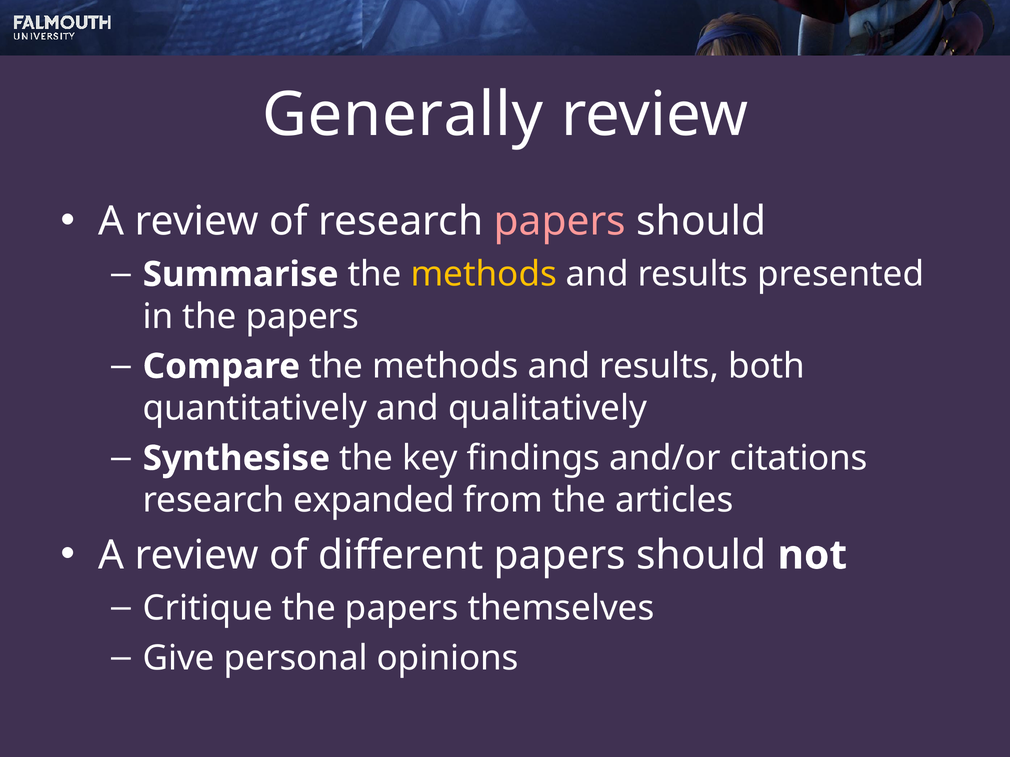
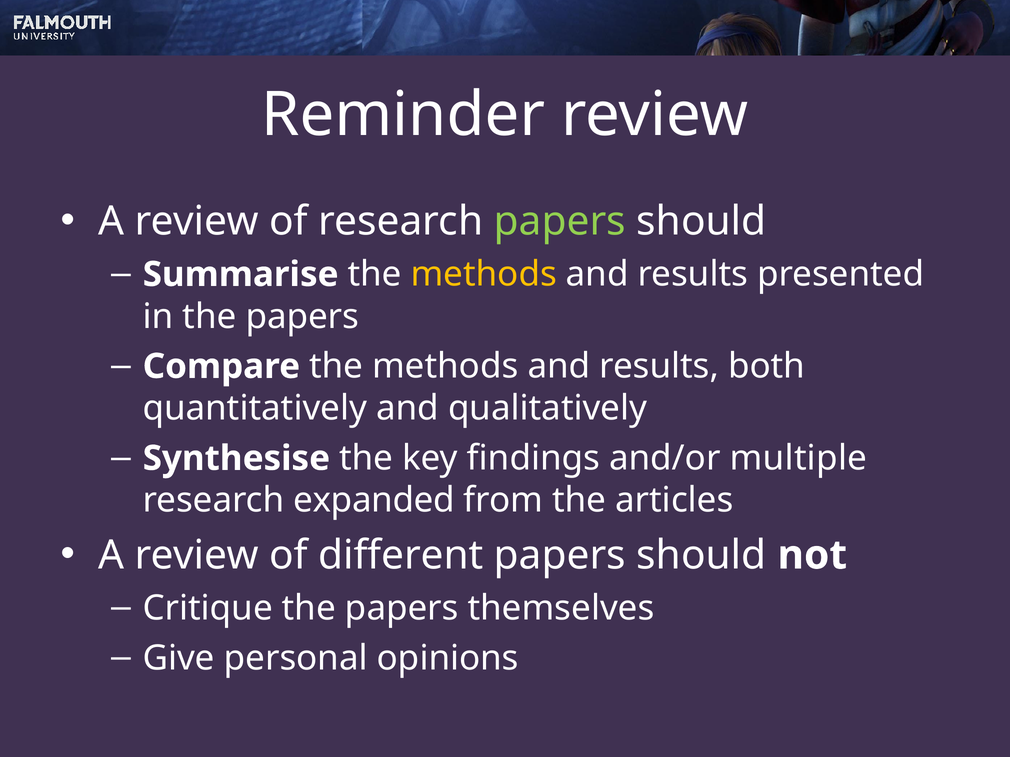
Generally: Generally -> Reminder
papers at (560, 222) colour: pink -> light green
citations: citations -> multiple
